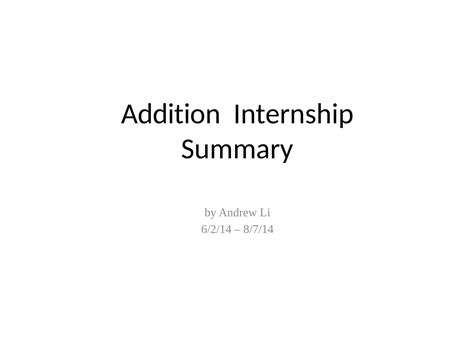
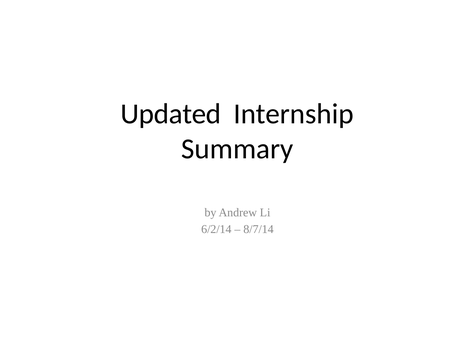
Addition: Addition -> Updated
